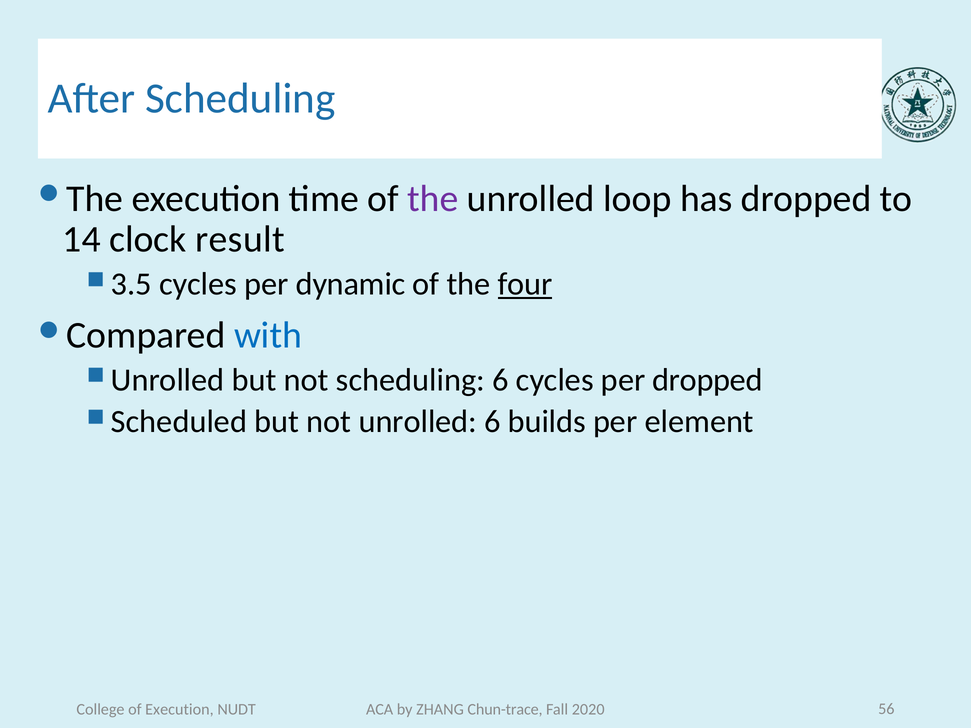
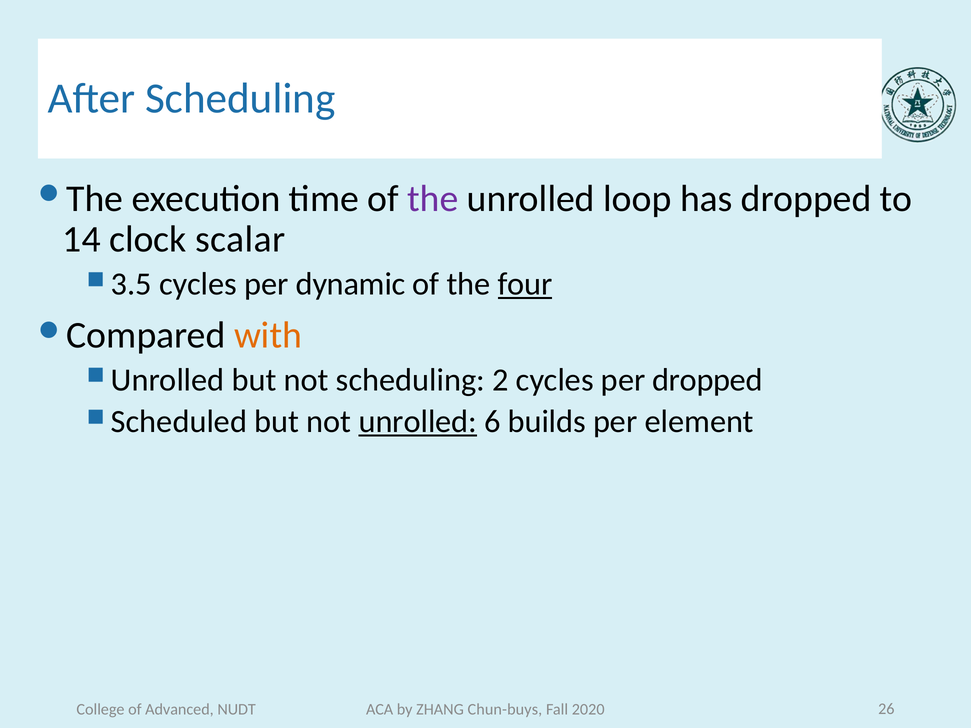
result: result -> scalar
with colour: blue -> orange
scheduling 6: 6 -> 2
unrolled at (418, 422) underline: none -> present
of Execution: Execution -> Advanced
Chun-trace: Chun-trace -> Chun-buys
56: 56 -> 26
